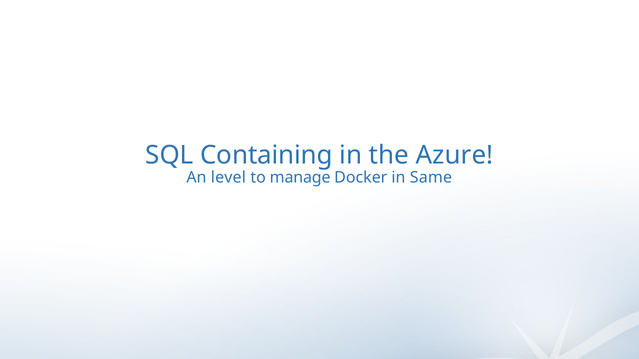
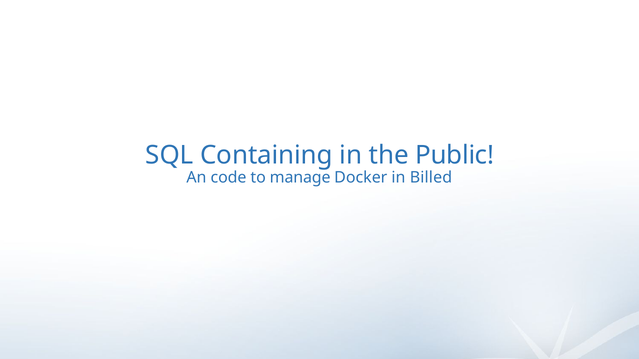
Azure: Azure -> Public
level: level -> code
Same: Same -> Billed
